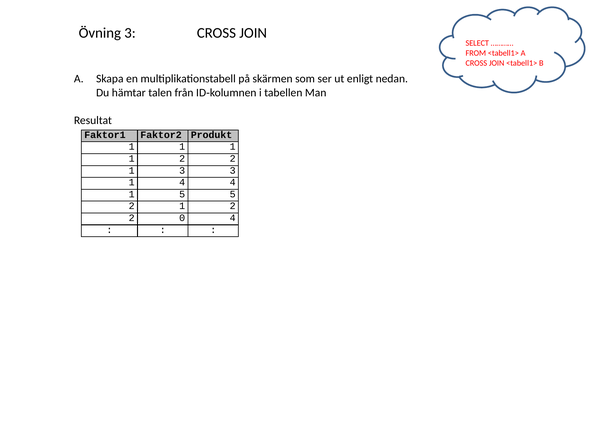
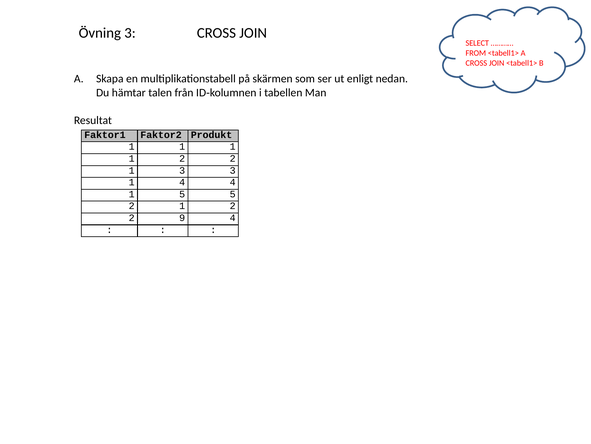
0: 0 -> 9
